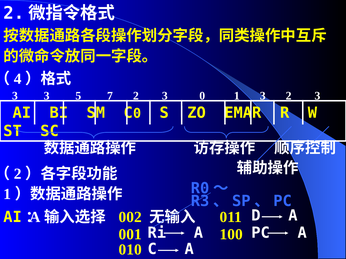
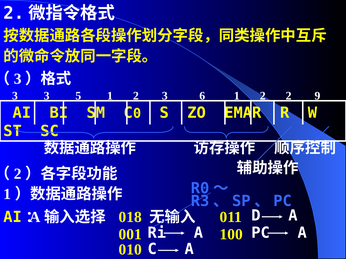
4 at (18, 79): 4 -> 3
5 7: 7 -> 1
3 0: 0 -> 6
3 at (263, 96): 3 -> 2
3 at (317, 96): 3 -> 9
002: 002 -> 018
